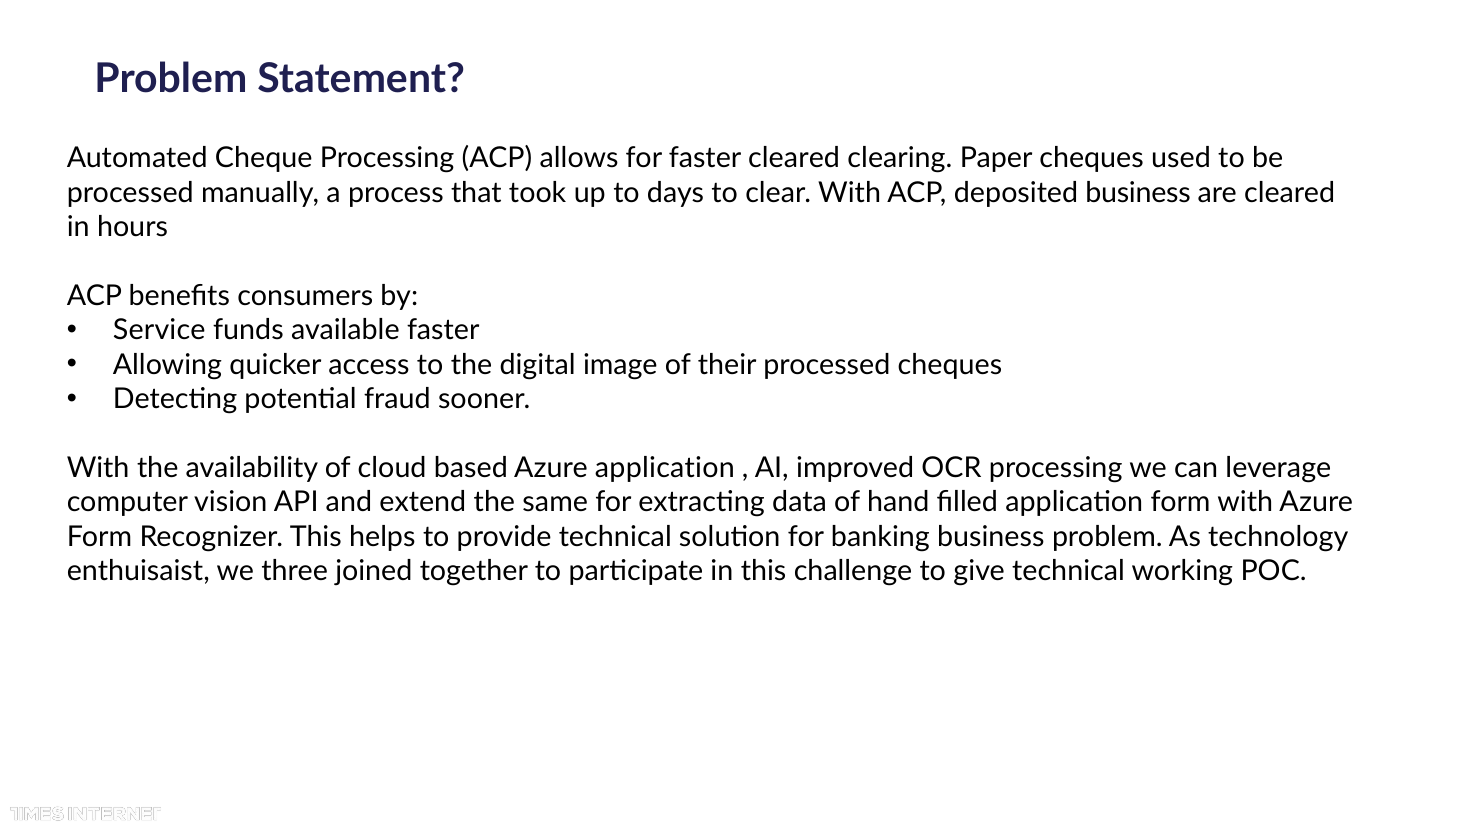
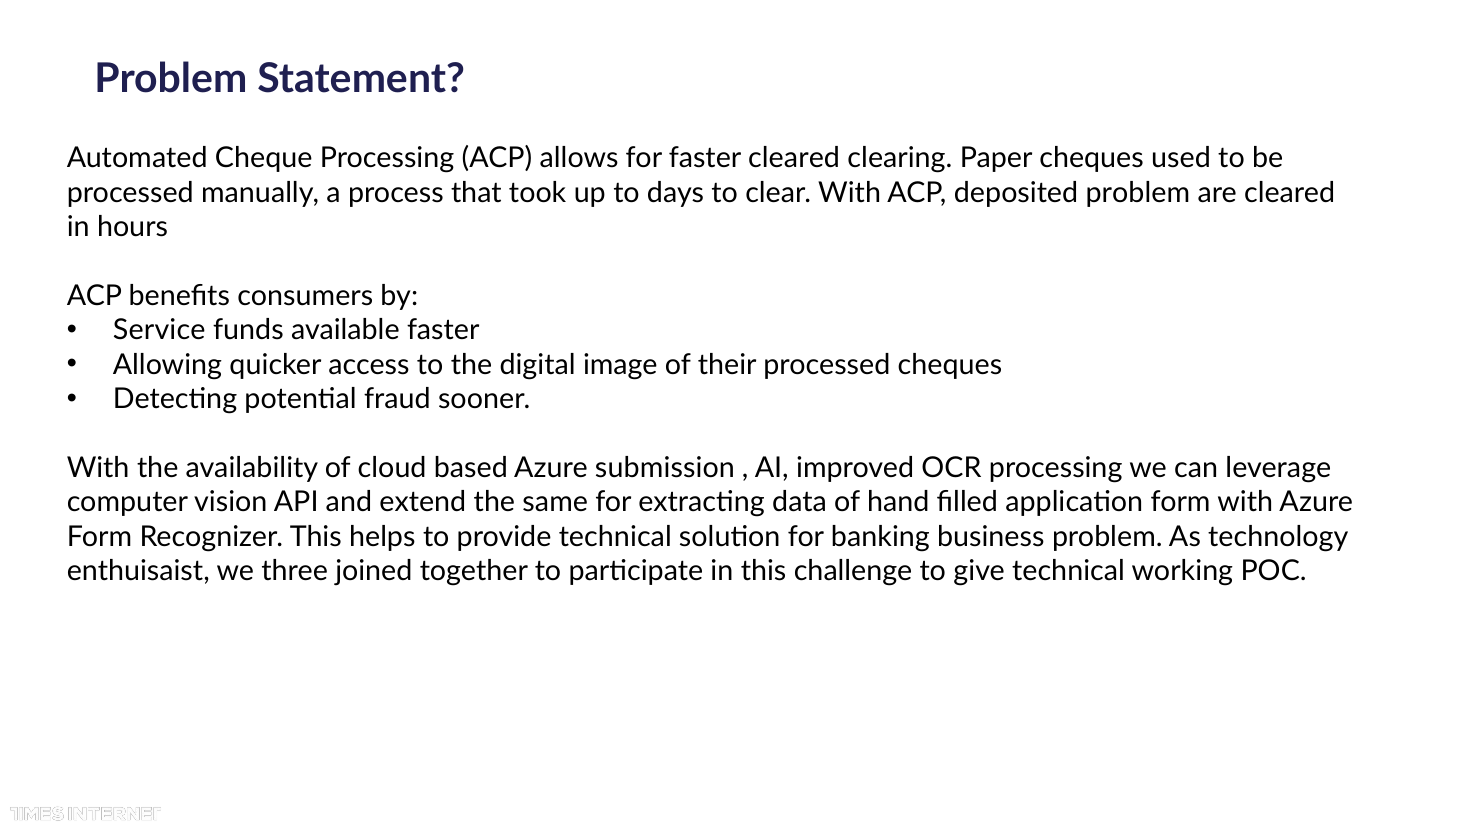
deposited business: business -> problem
Azure application: application -> submission
